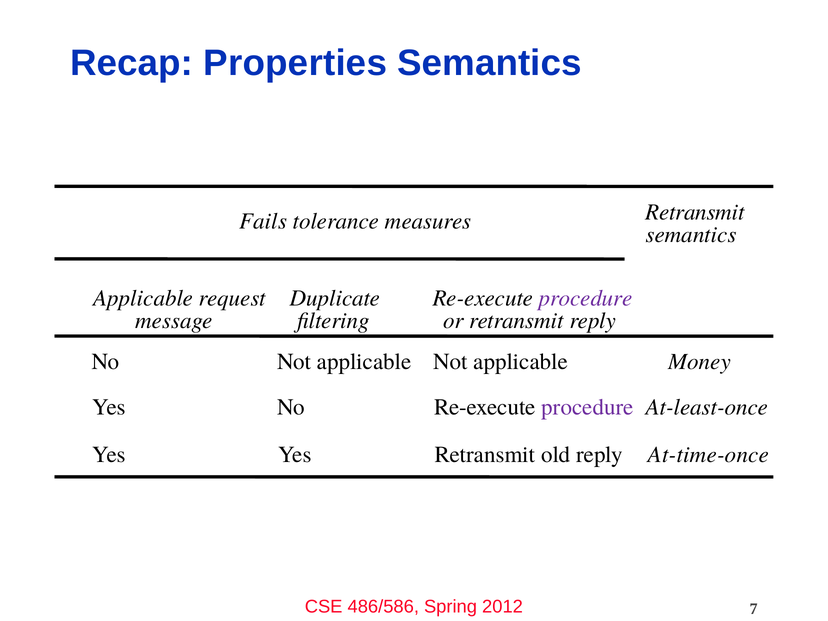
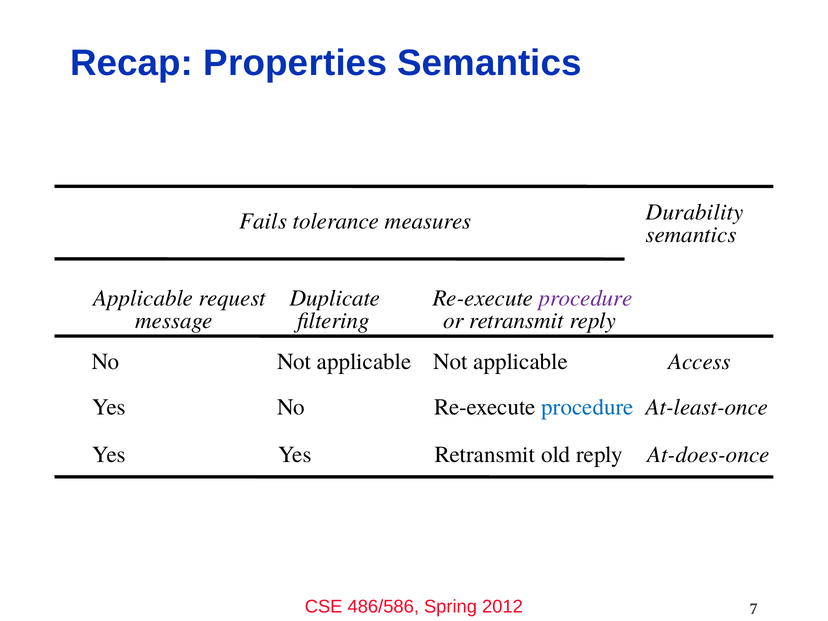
measures Retransmit: Retransmit -> Durability
Money: Money -> Access
procedure at (588, 407) colour: purple -> blue
At-time-once: At-time-once -> At-does-once
